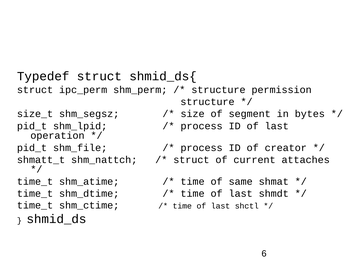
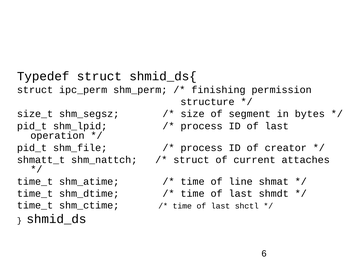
structure at (218, 90): structure -> finishing
same: same -> line
